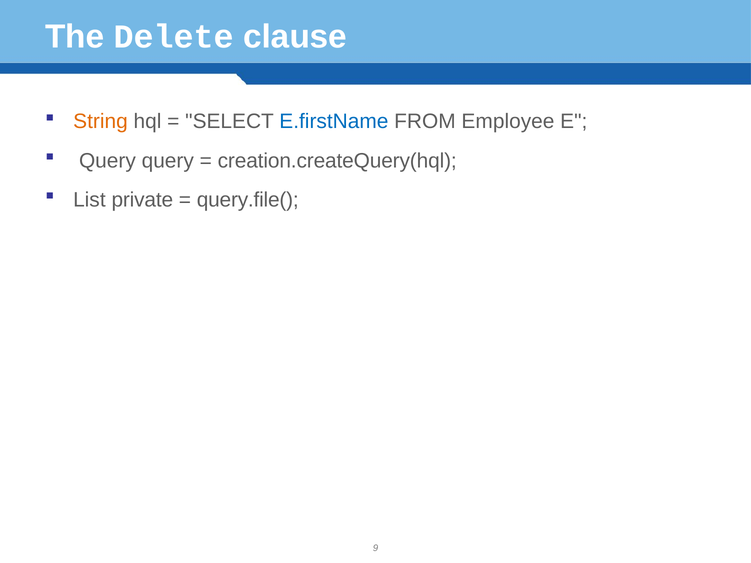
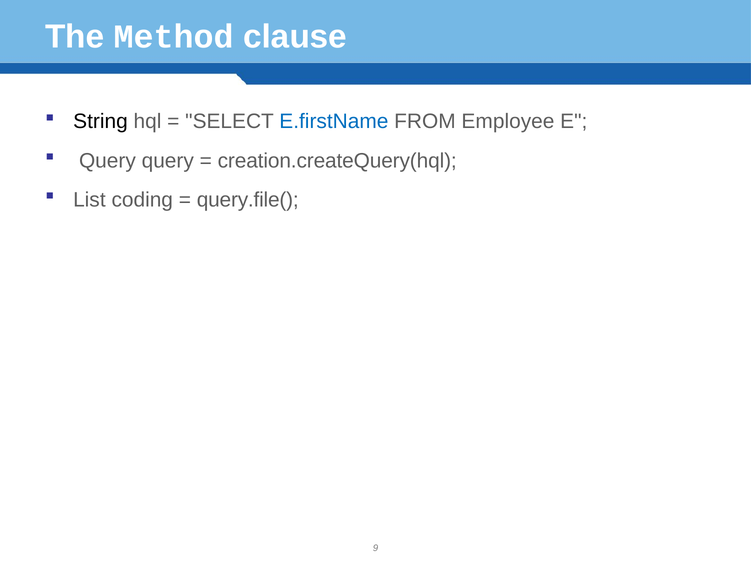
Delete: Delete -> Method
String colour: orange -> black
private: private -> coding
